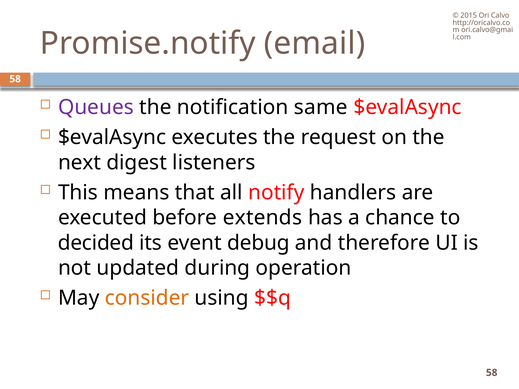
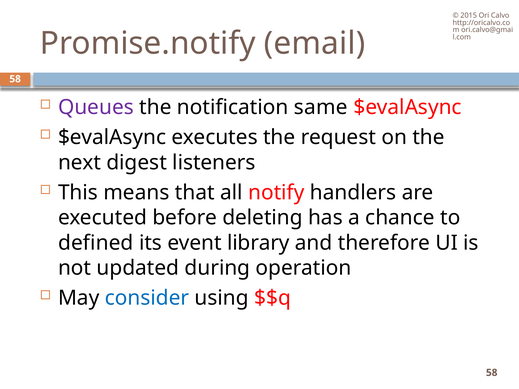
extends: extends -> deleting
decided: decided -> defined
debug: debug -> library
consider colour: orange -> blue
